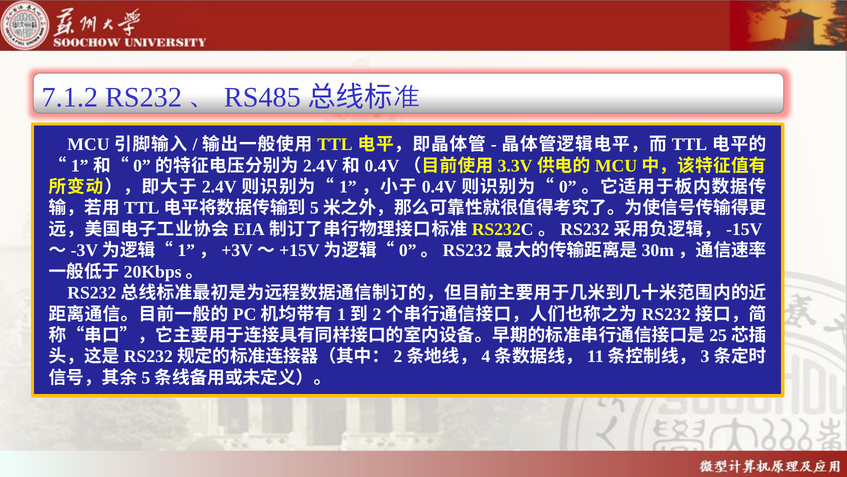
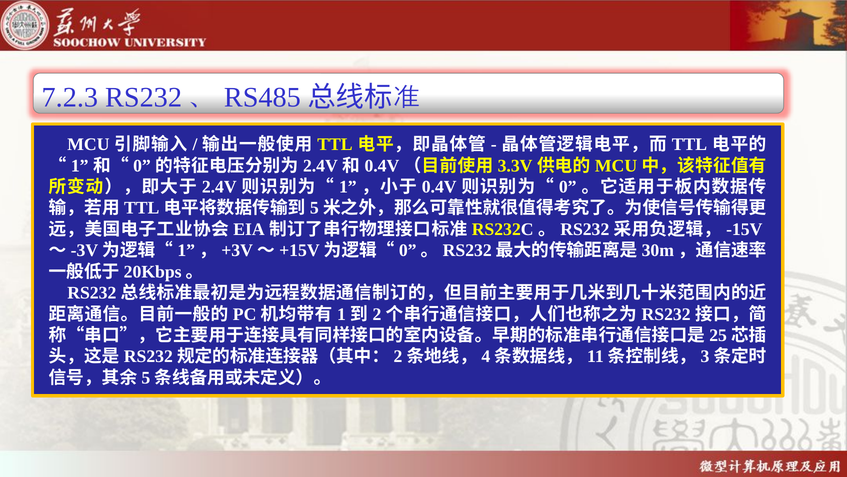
7.1.2: 7.1.2 -> 7.2.3
